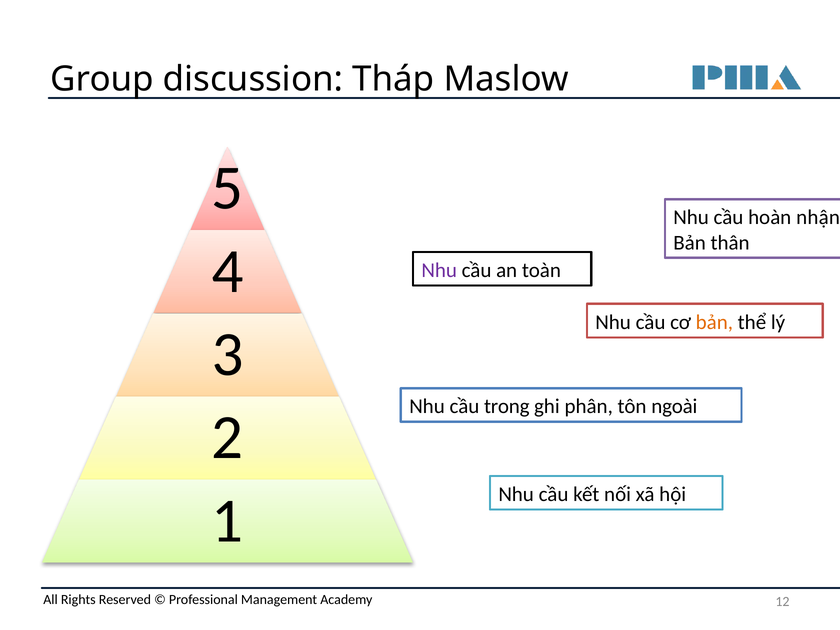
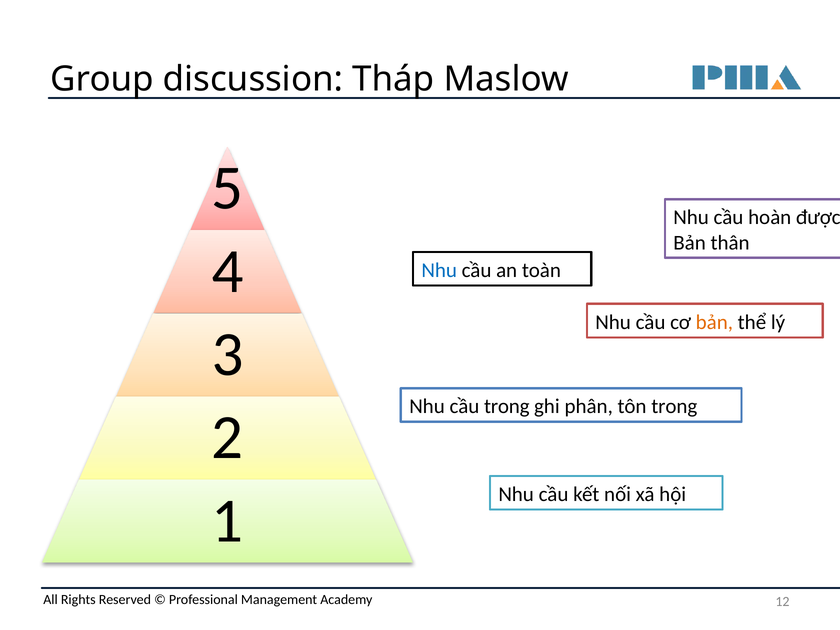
nhận: nhận -> được
Nhu at (439, 270) colour: purple -> blue
tôn ngoài: ngoài -> trong
